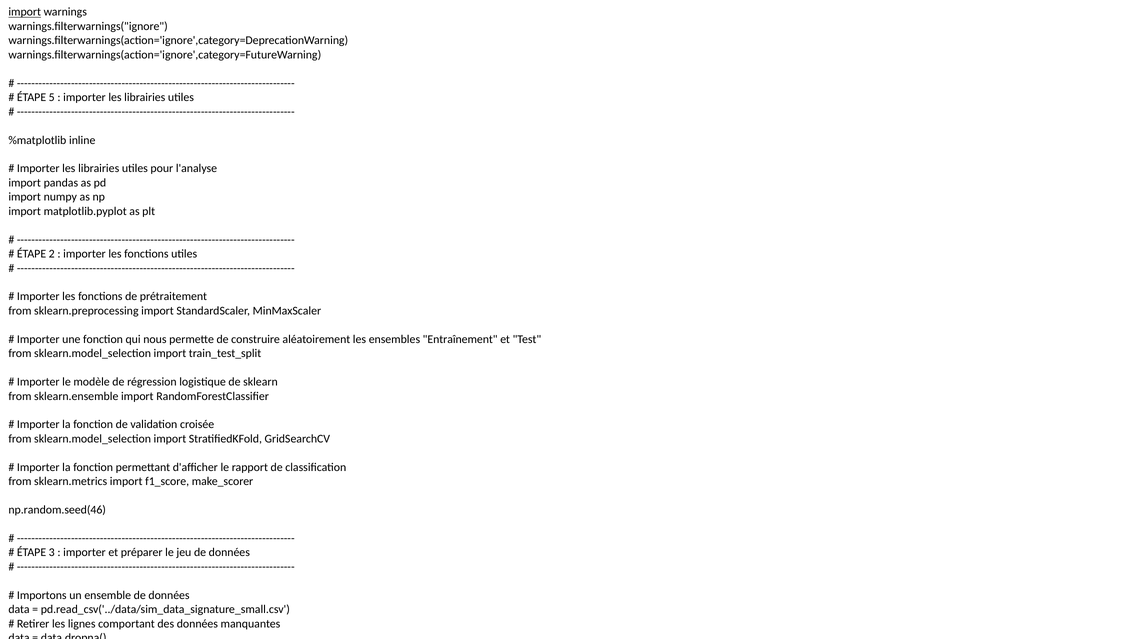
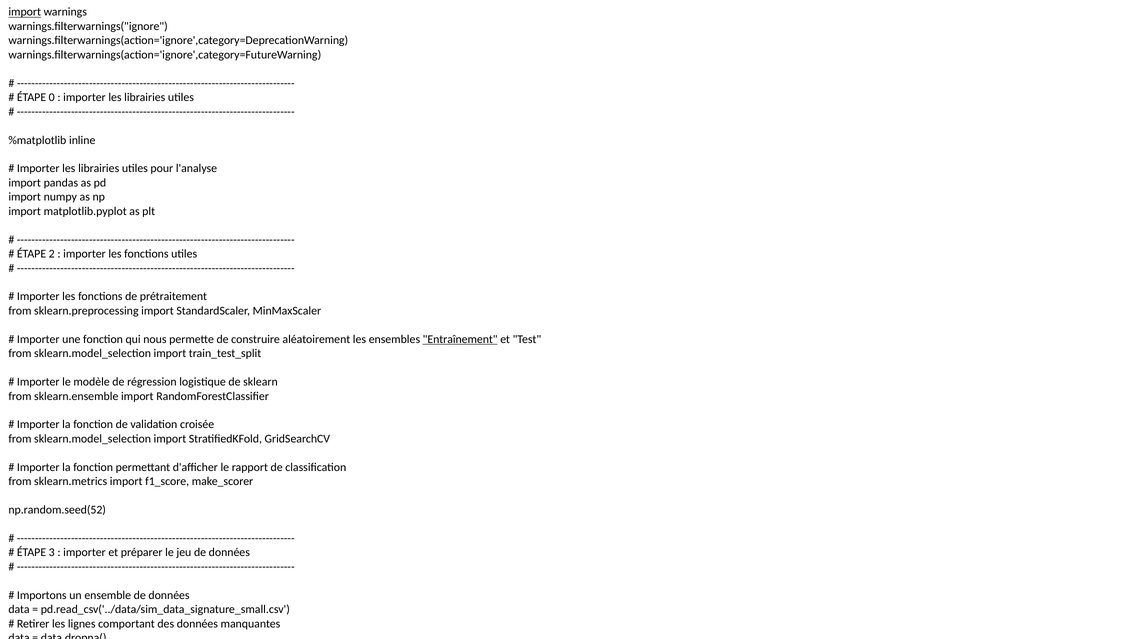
ÉTAPE 5: 5 -> 0
Entraînement underline: none -> present
np.random.seed(46: np.random.seed(46 -> np.random.seed(52
